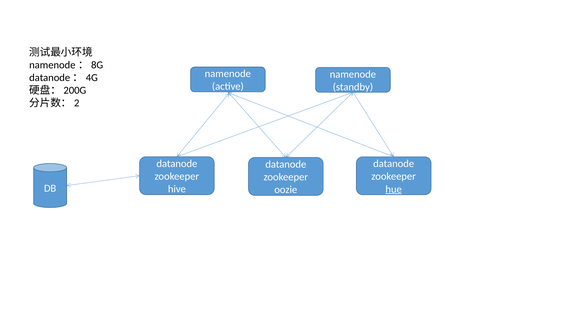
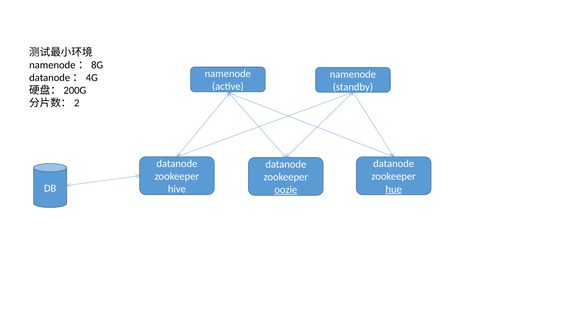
oozie underline: none -> present
